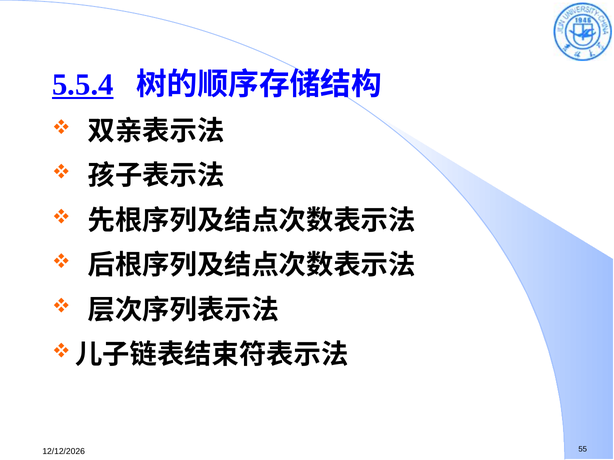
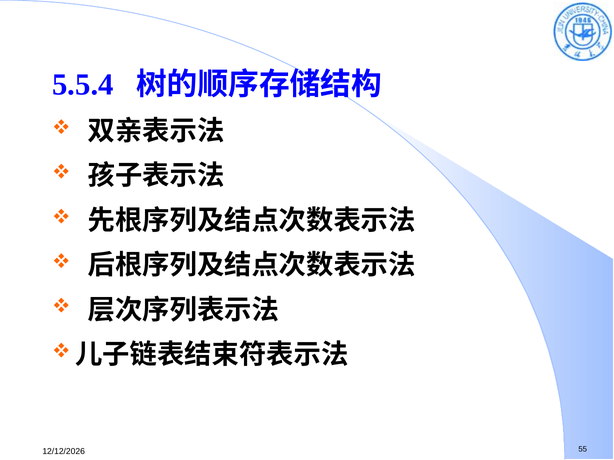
5.5.4 underline: present -> none
